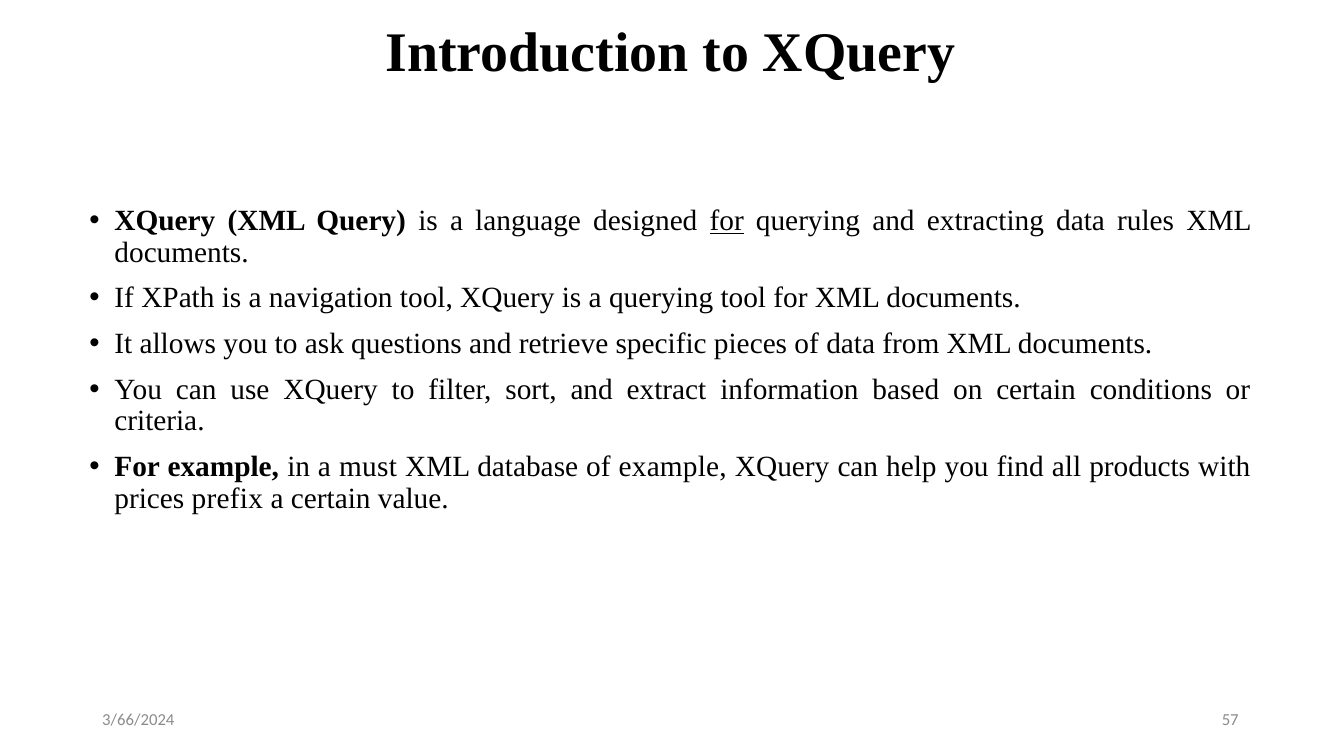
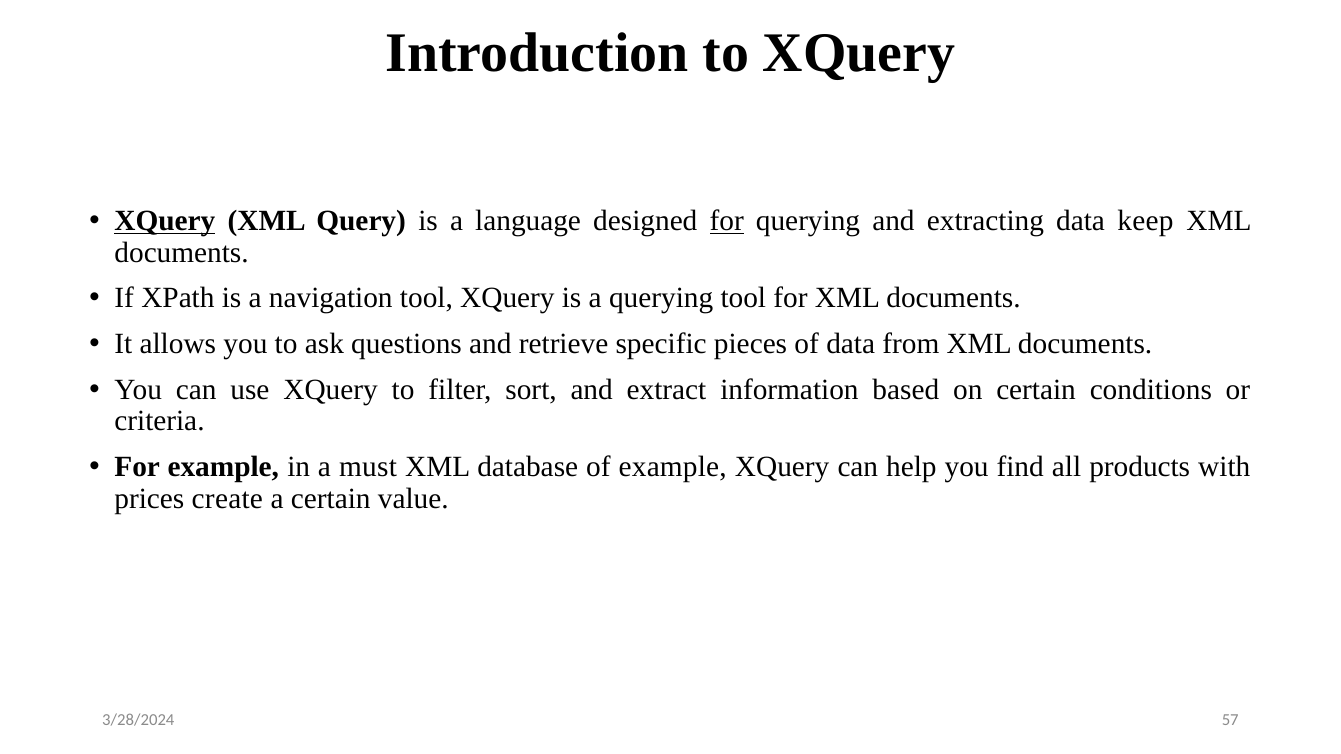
XQuery at (165, 221) underline: none -> present
rules: rules -> keep
prefix: prefix -> create
3/66/2024: 3/66/2024 -> 3/28/2024
